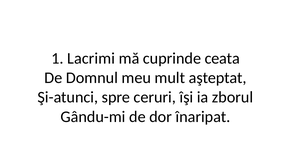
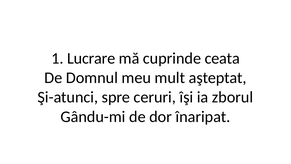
Lacrimi: Lacrimi -> Lucrare
